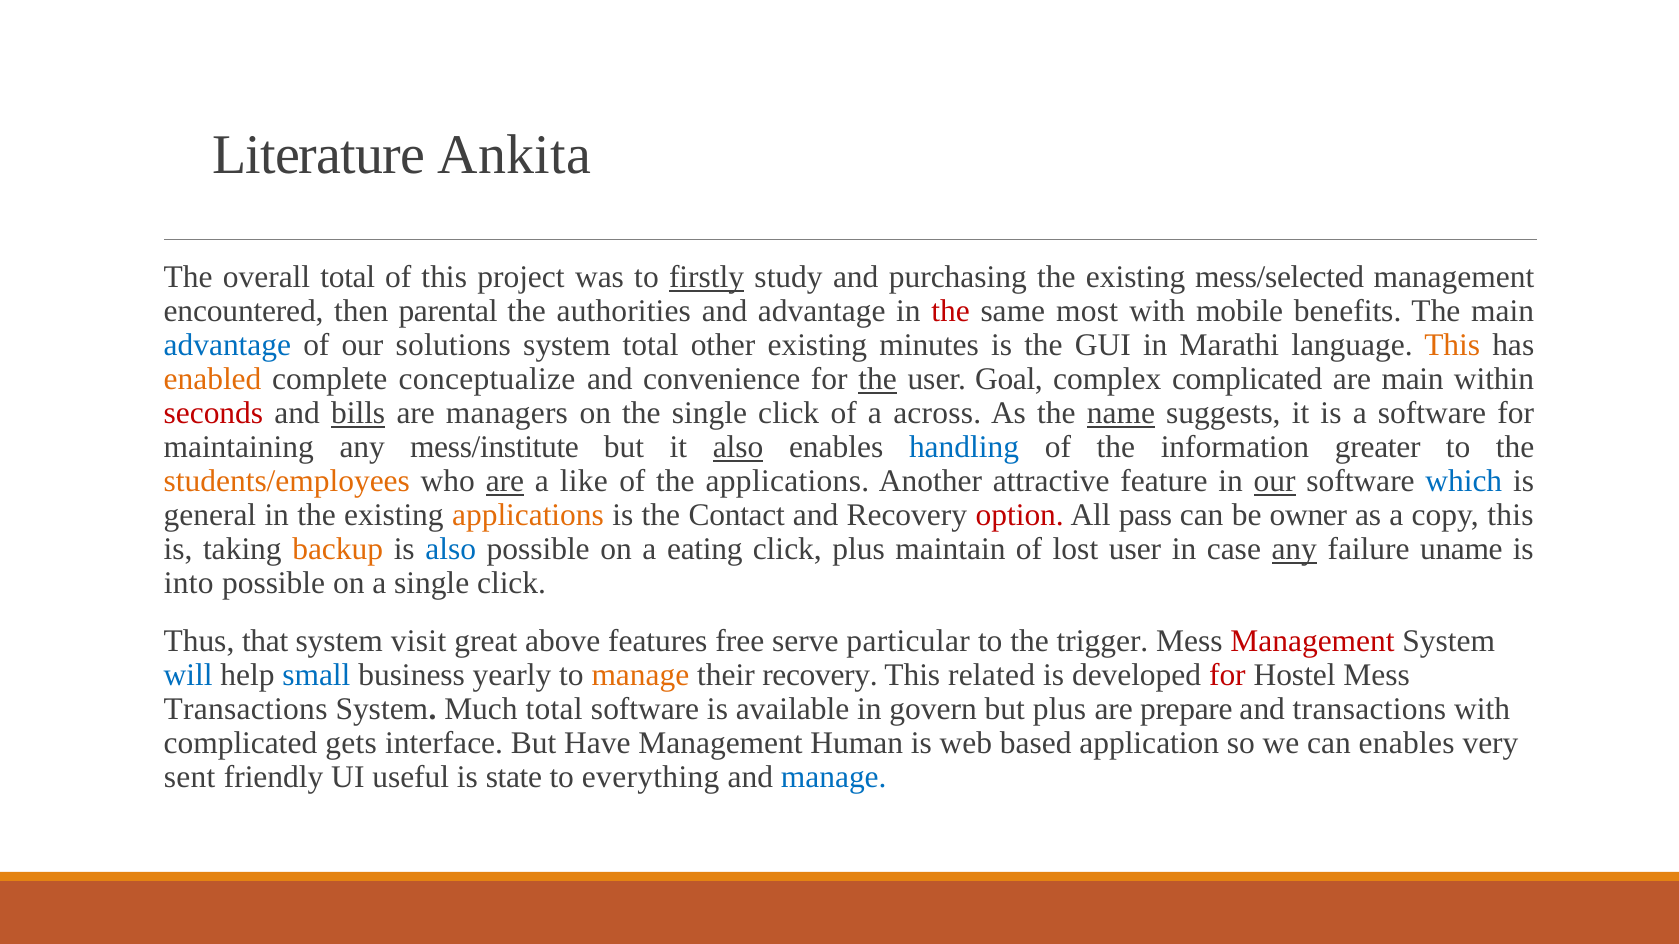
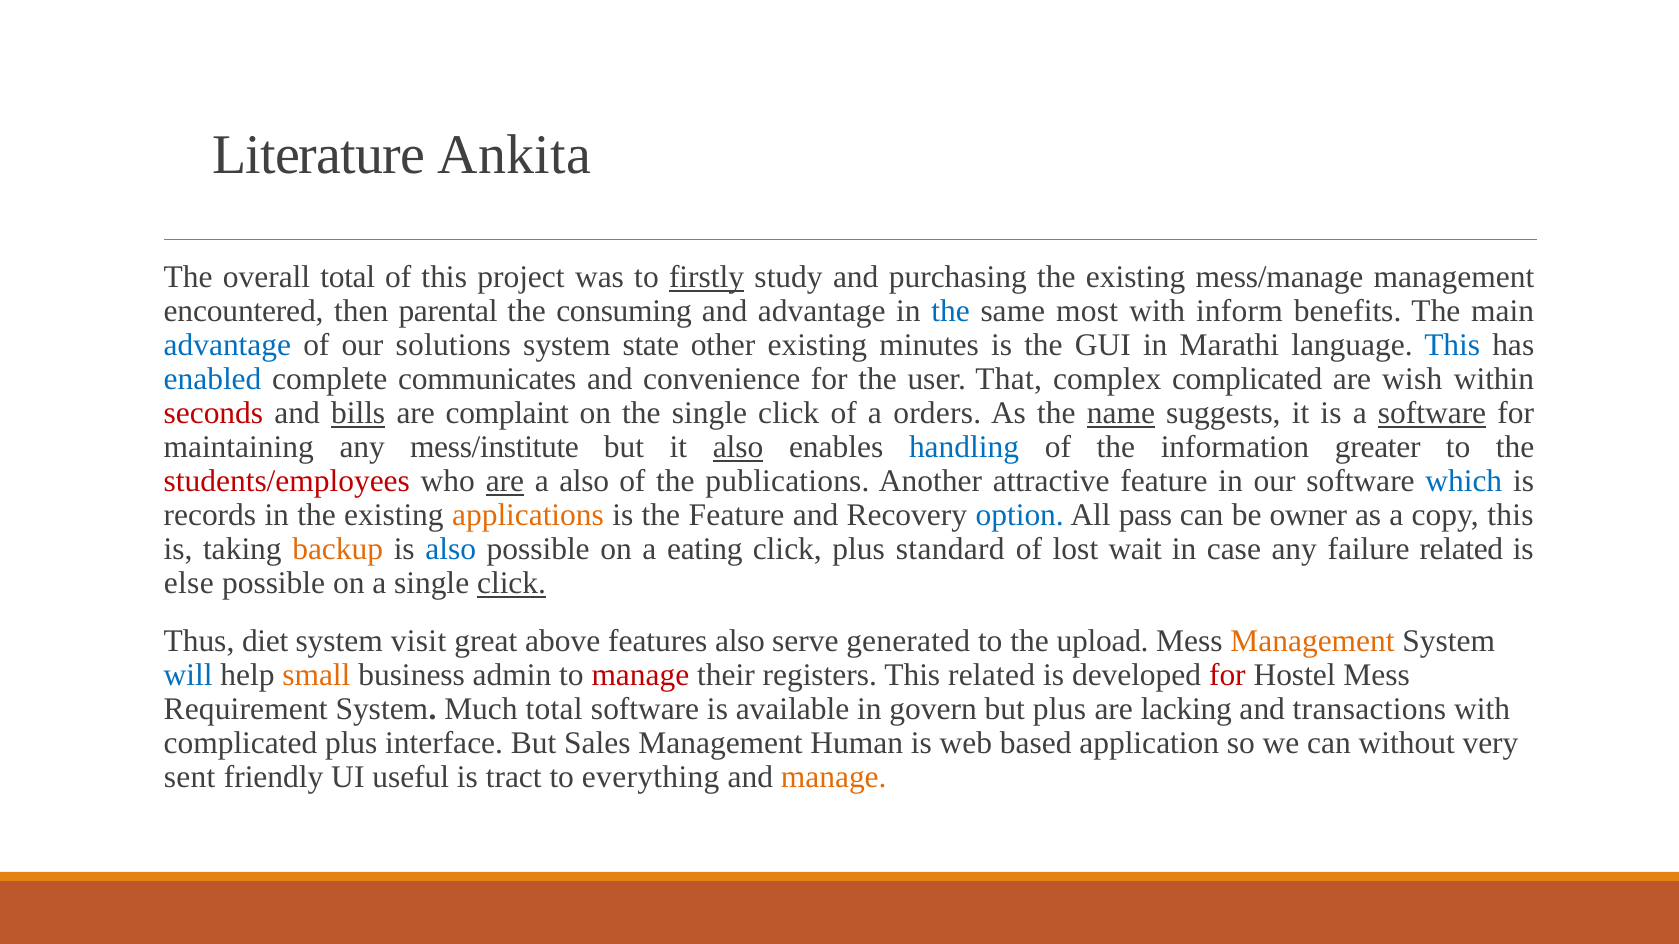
mess/selected: mess/selected -> mess/manage
authorities: authorities -> consuming
the at (951, 311) colour: red -> blue
mobile: mobile -> inform
system total: total -> state
This at (1452, 345) colour: orange -> blue
enabled colour: orange -> blue
conceptualize: conceptualize -> communicates
the at (878, 379) underline: present -> none
Goal: Goal -> That
are main: main -> wish
managers: managers -> complaint
across: across -> orders
software at (1432, 413) underline: none -> present
students/employees colour: orange -> red
a like: like -> also
the applications: applications -> publications
our at (1275, 481) underline: present -> none
general: general -> records
the Contact: Contact -> Feature
option colour: red -> blue
maintain: maintain -> standard
lost user: user -> wait
any at (1294, 549) underline: present -> none
failure uname: uname -> related
into: into -> else
click at (512, 583) underline: none -> present
that: that -> diet
features free: free -> also
particular: particular -> generated
trigger: trigger -> upload
Management at (1313, 642) colour: red -> orange
small colour: blue -> orange
yearly: yearly -> admin
manage at (640, 676) colour: orange -> red
their recovery: recovery -> registers
Transactions at (246, 710): Transactions -> Requirement
prepare: prepare -> lacking
complicated gets: gets -> plus
Have: Have -> Sales
can enables: enables -> without
state: state -> tract
manage at (834, 778) colour: blue -> orange
